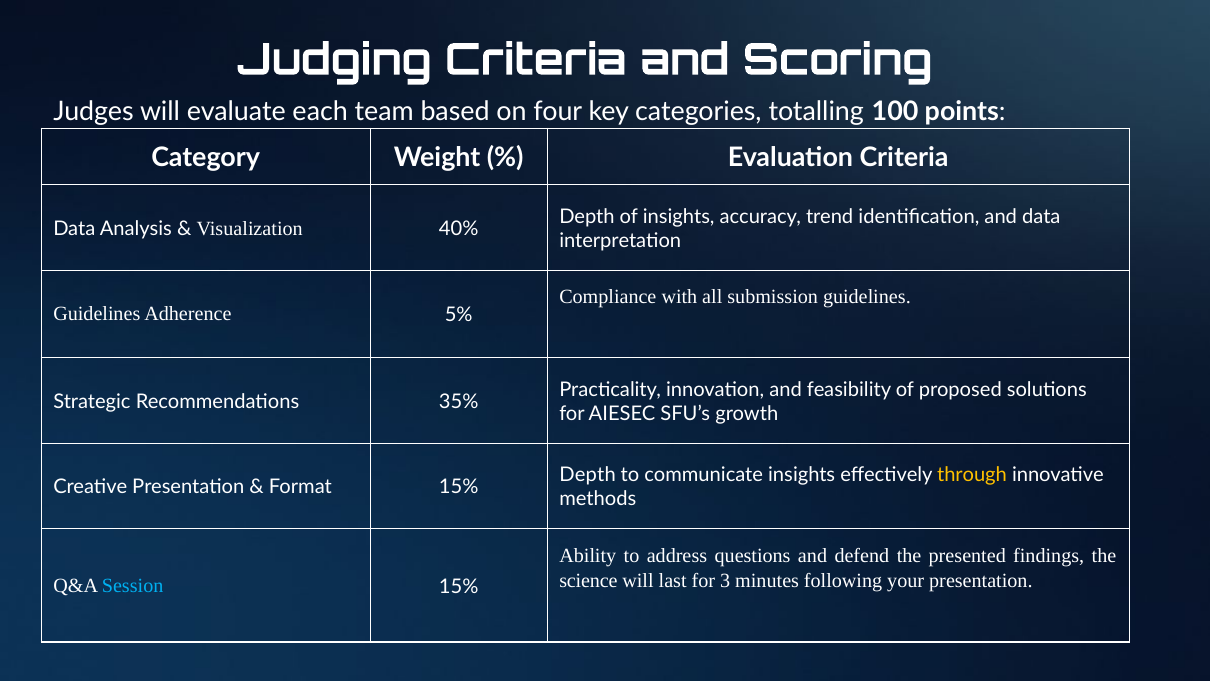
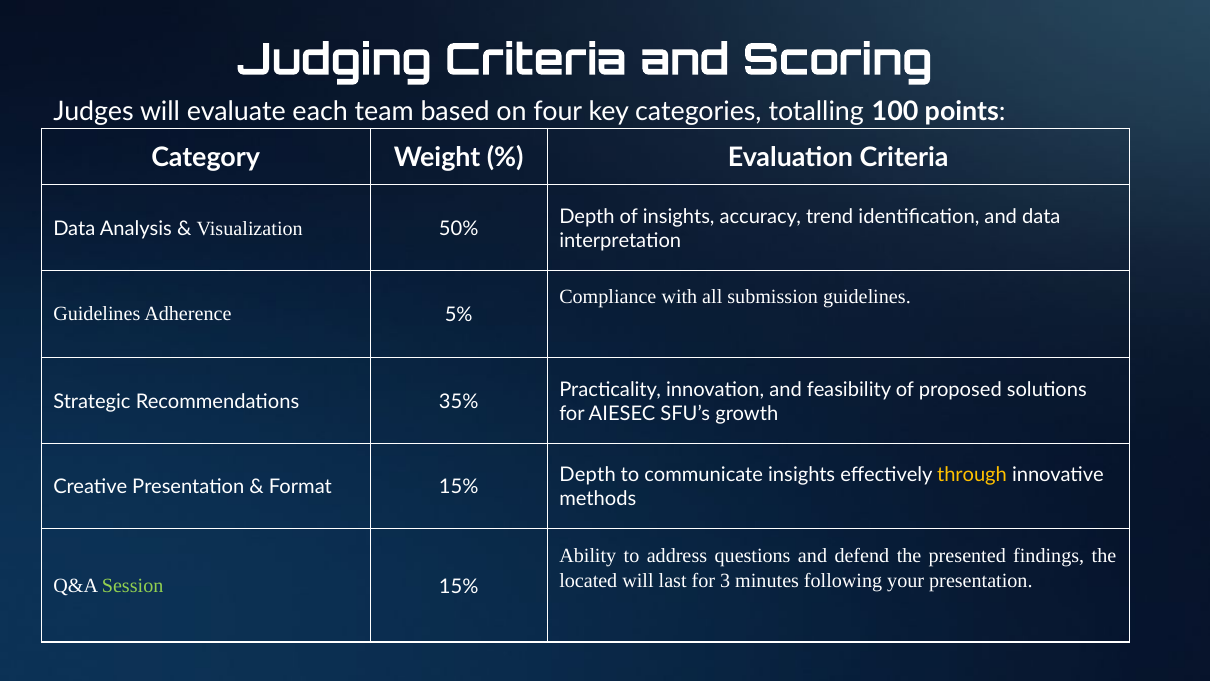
40%: 40% -> 50%
science: science -> located
Session colour: light blue -> light green
